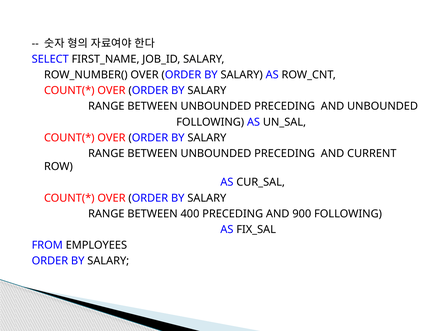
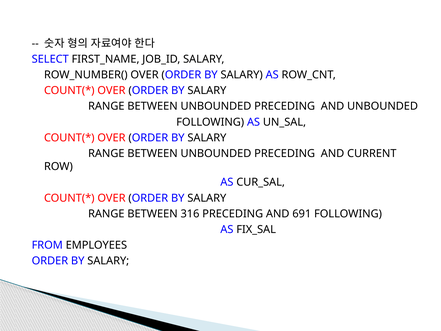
400: 400 -> 316
900: 900 -> 691
